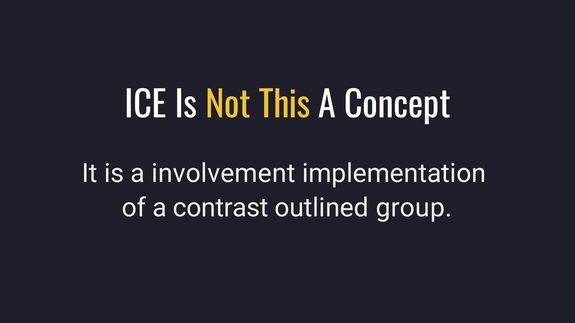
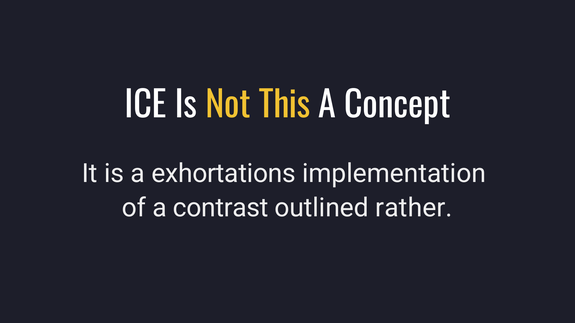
involvement: involvement -> exhortations
group: group -> rather
